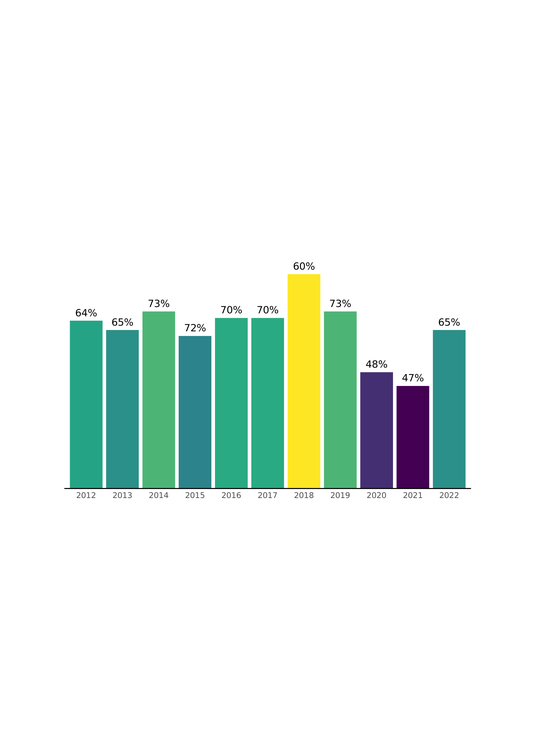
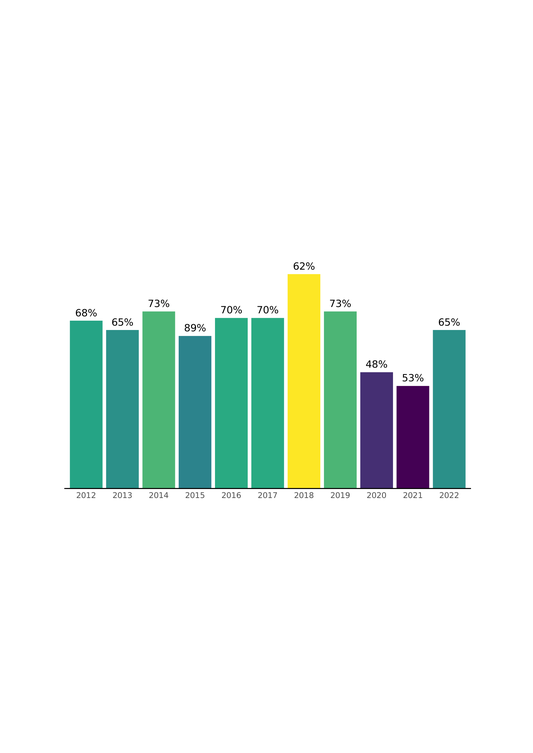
60%: 60% -> 62%
64%: 64% -> 68%
72%: 72% -> 89%
47%: 47% -> 53%
